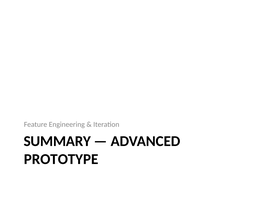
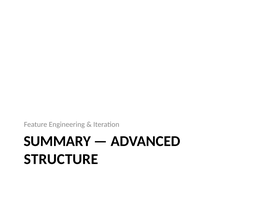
PROTOTYPE: PROTOTYPE -> STRUCTURE
